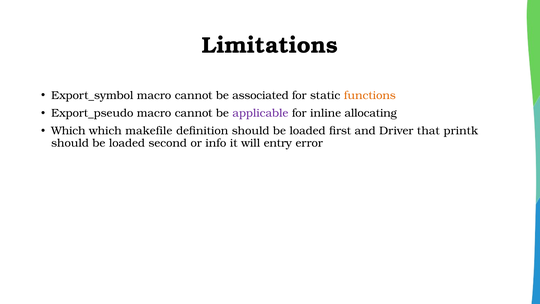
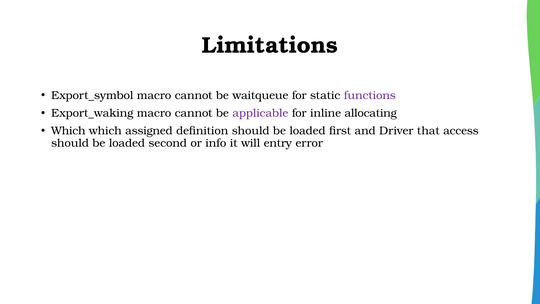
associated: associated -> waitqueue
functions colour: orange -> purple
Export_pseudo: Export_pseudo -> Export_waking
makefile: makefile -> assigned
printk: printk -> access
